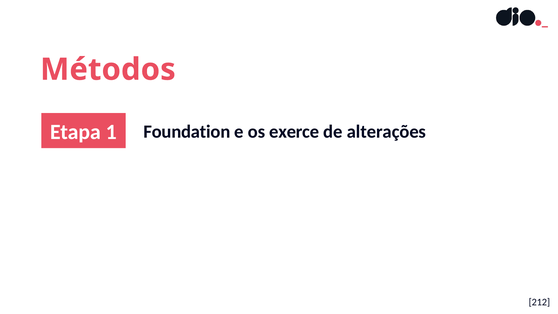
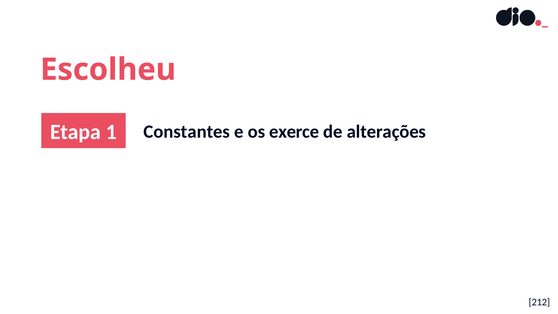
Métodos: Métodos -> Escolheu
Foundation: Foundation -> Constantes
